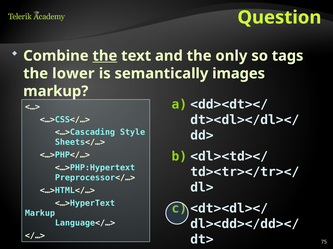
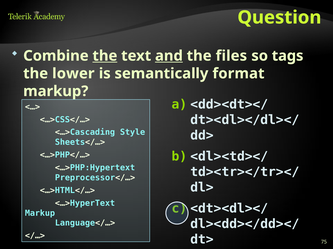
and underline: none -> present
only: only -> files
images: images -> format
